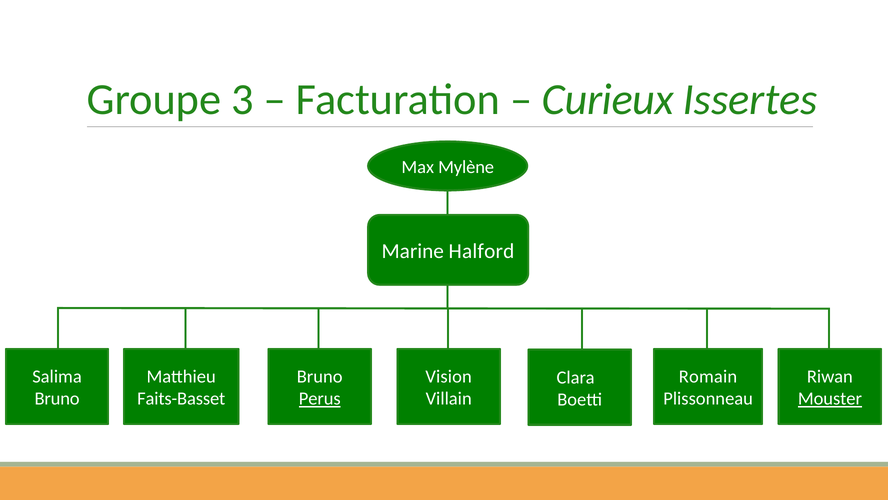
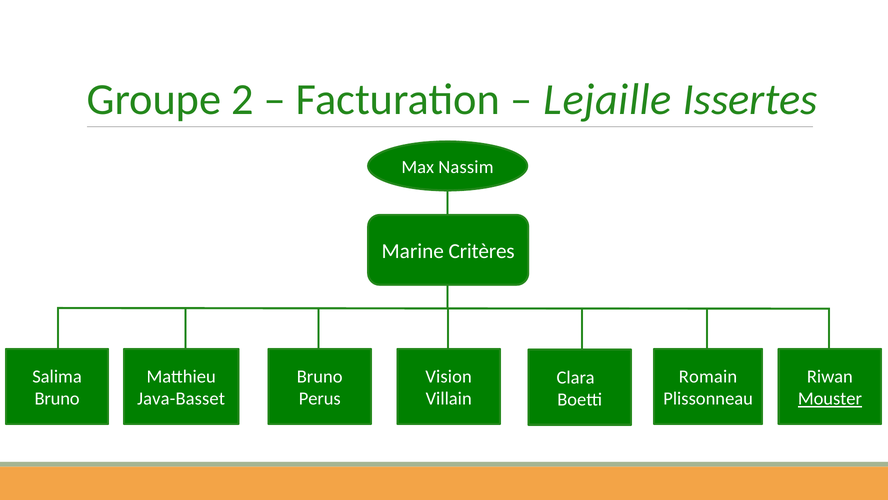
3: 3 -> 2
Curieux: Curieux -> Lejaille
Mylène: Mylène -> Nassim
Halford: Halford -> Critères
Faits-Basset: Faits-Basset -> Java-Basset
Perus underline: present -> none
